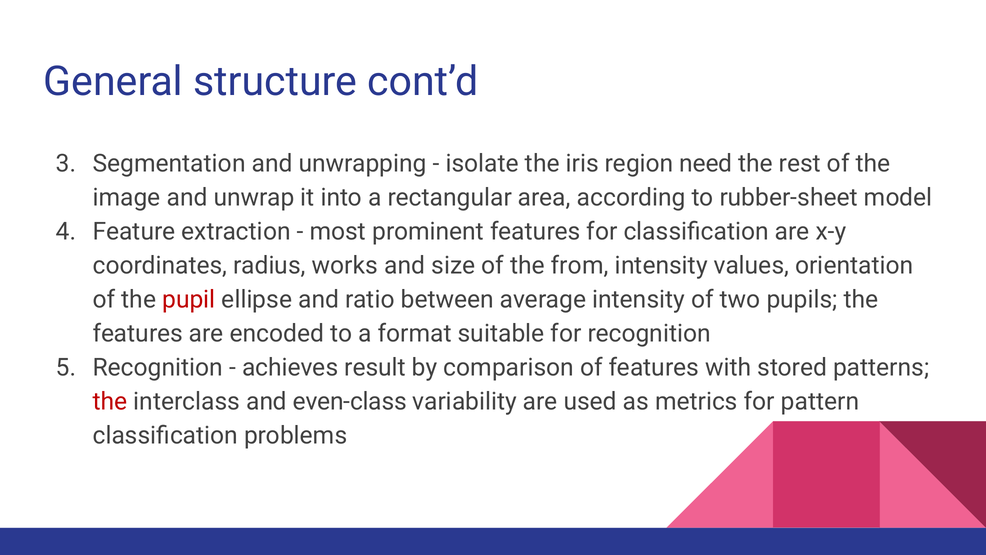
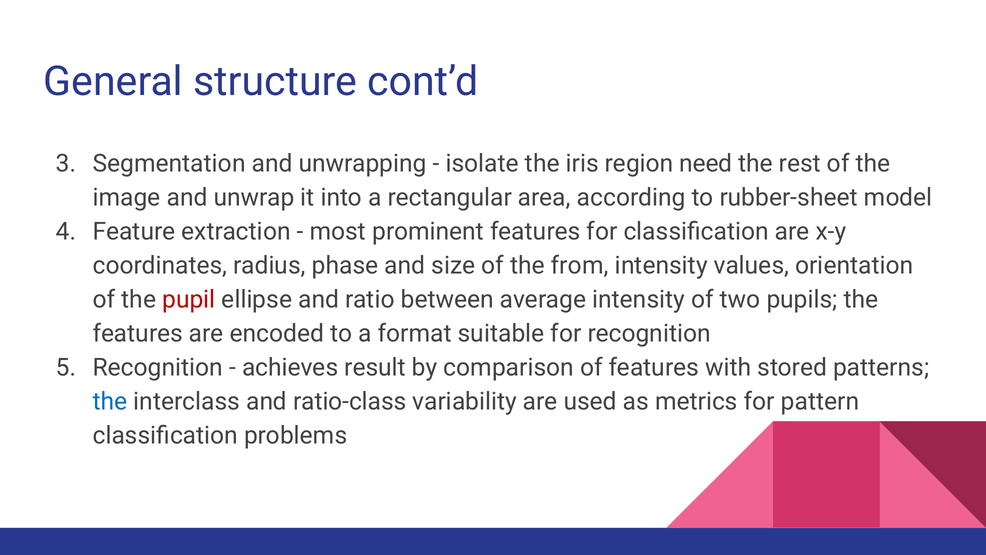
works: works -> phase
the at (110, 401) colour: red -> blue
even-class: even-class -> ratio-class
